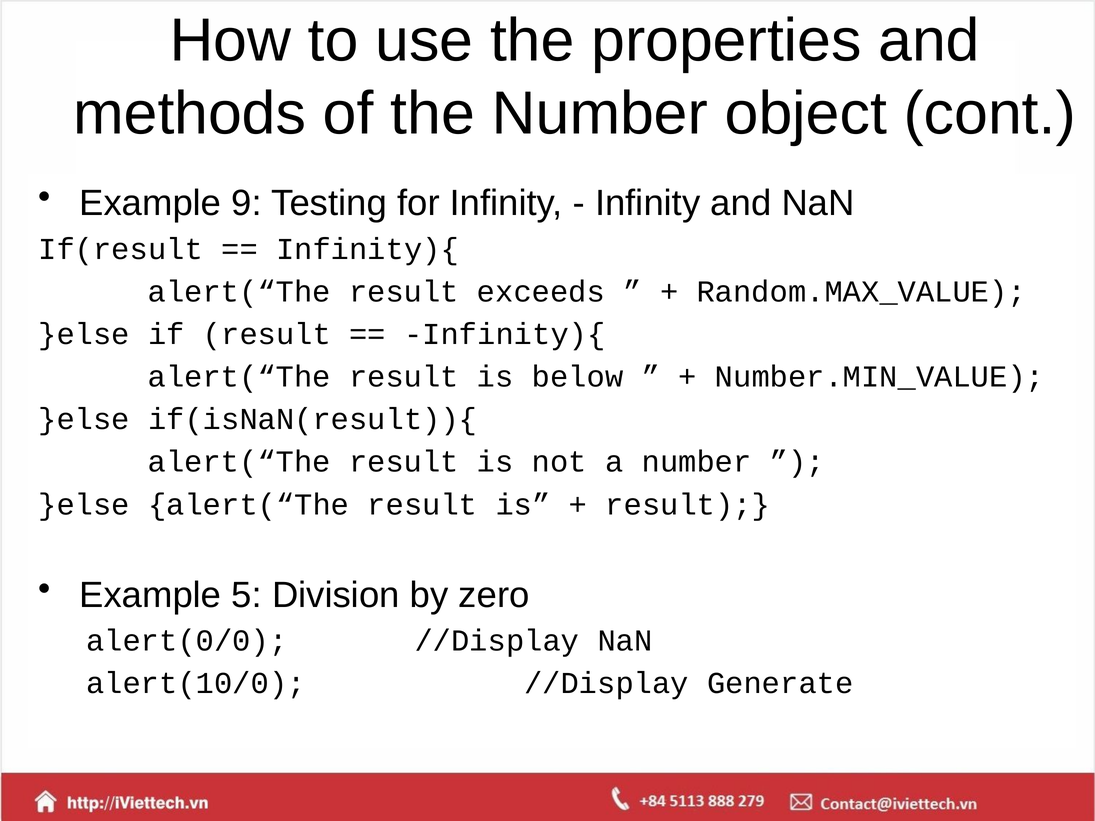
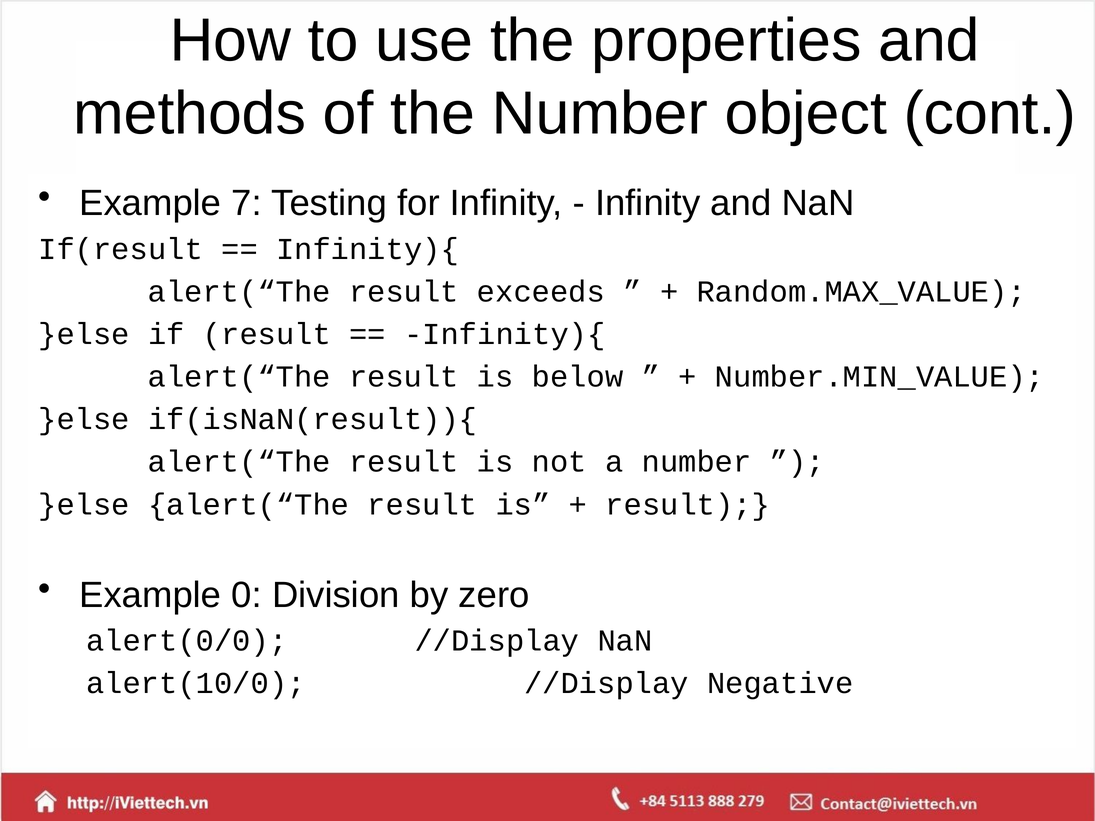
9: 9 -> 7
5: 5 -> 0
Generate: Generate -> Negative
